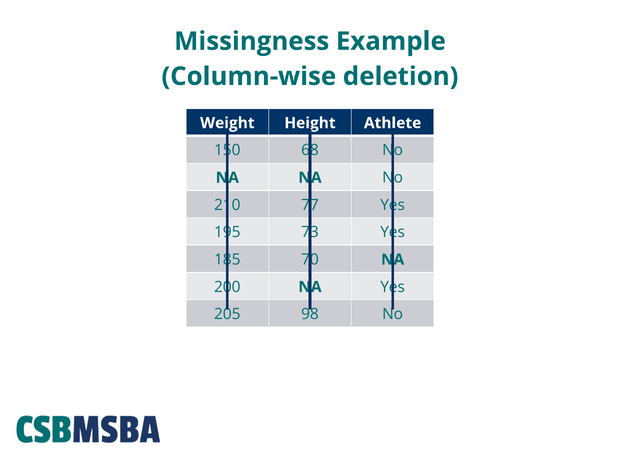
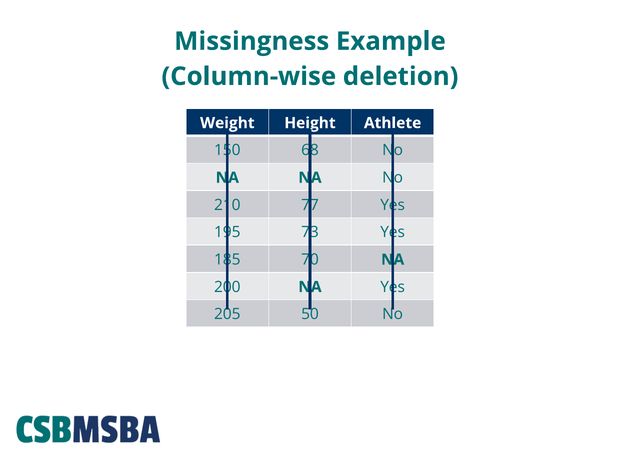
98: 98 -> 50
